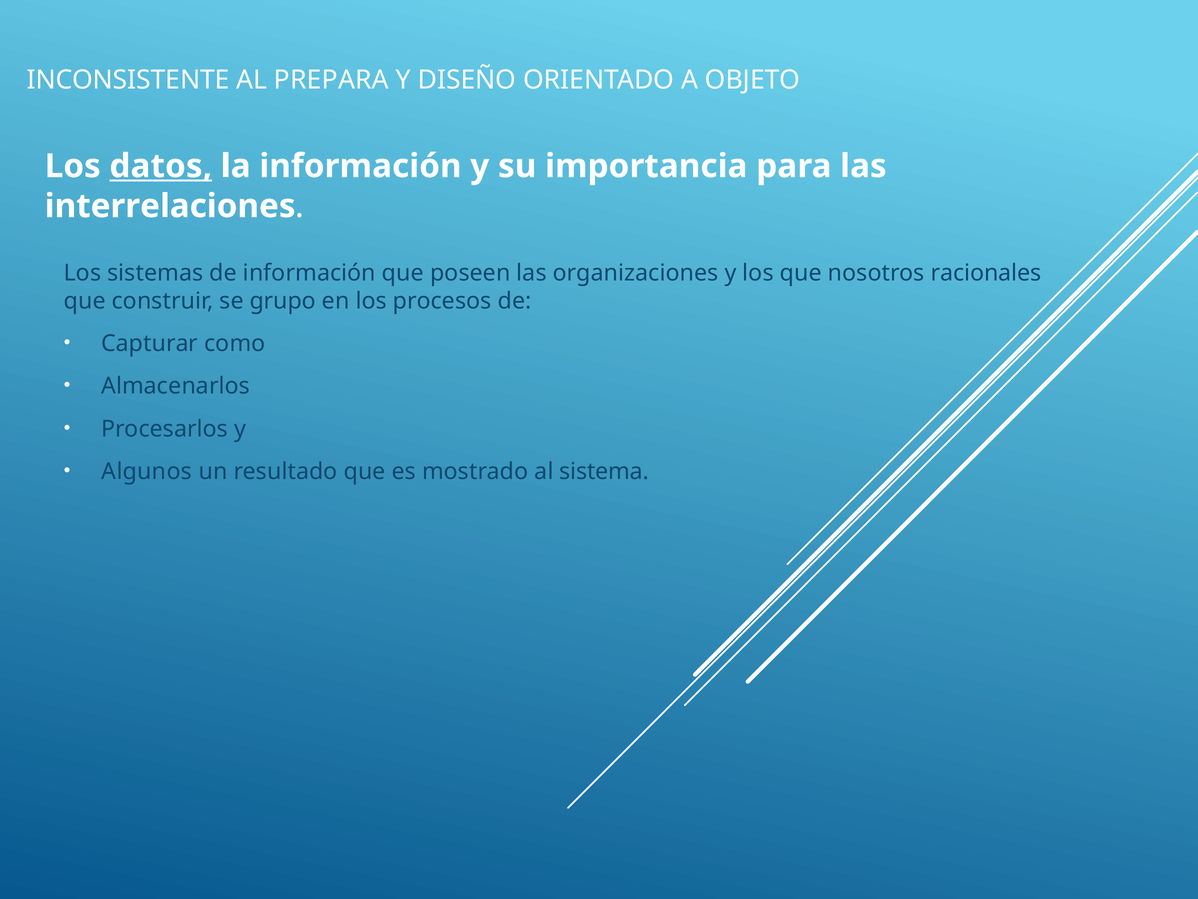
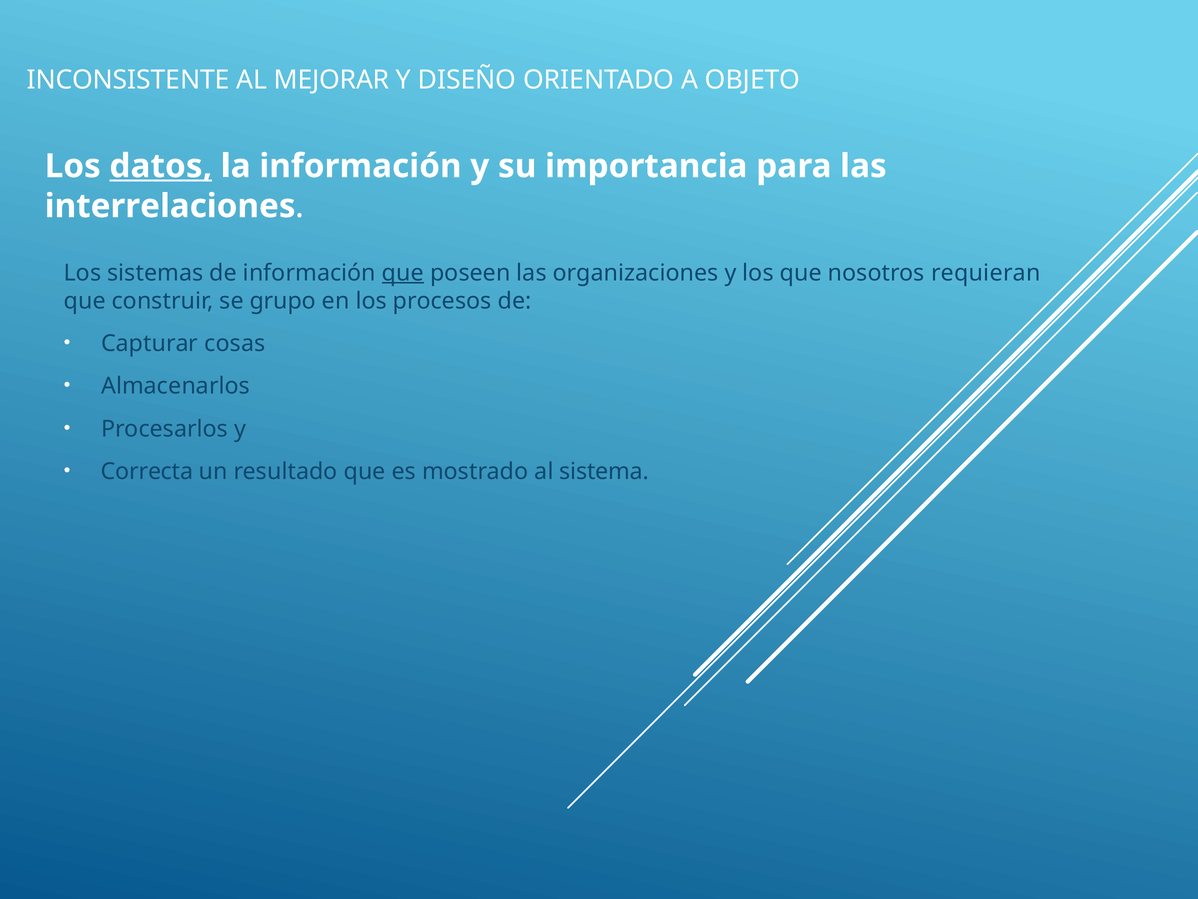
PREPARA: PREPARA -> MEJORAR
que at (403, 273) underline: none -> present
racionales: racionales -> requieran
como: como -> cosas
Algunos: Algunos -> Correcta
